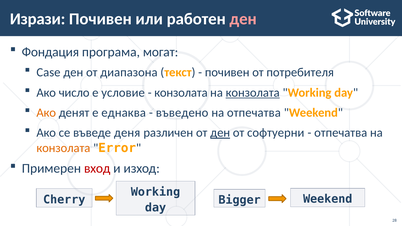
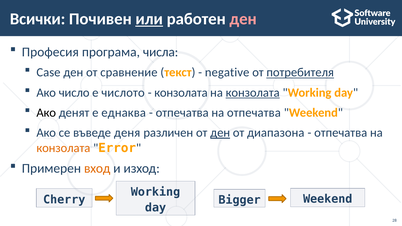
Изрази: Изрази -> Всички
или underline: none -> present
Фондация: Фондация -> Професия
могат: могат -> числа
диапазона: диапазона -> сравнение
почивен at (227, 73): почивен -> negative
потребителя underline: none -> present
условие: условие -> числото
Ако at (46, 113) colour: orange -> black
въведено at (182, 113): въведено -> oтпечатва
софтуерни: софтуерни -> диапазона
вход colour: red -> orange
